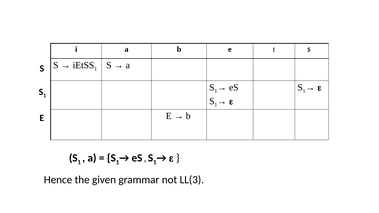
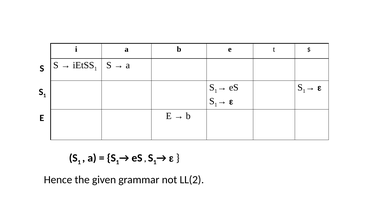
LL(3: LL(3 -> LL(2
